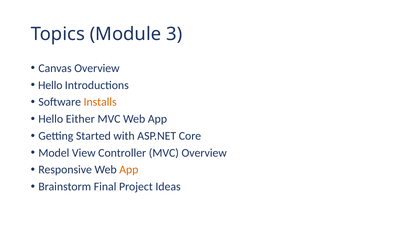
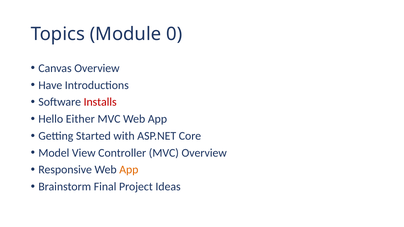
3: 3 -> 0
Hello at (50, 85): Hello -> Have
Installs colour: orange -> red
